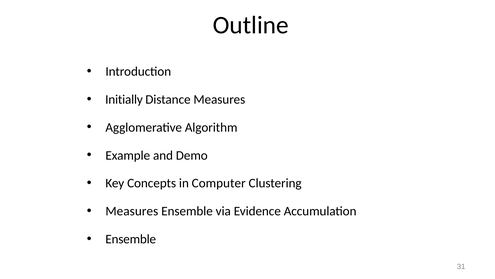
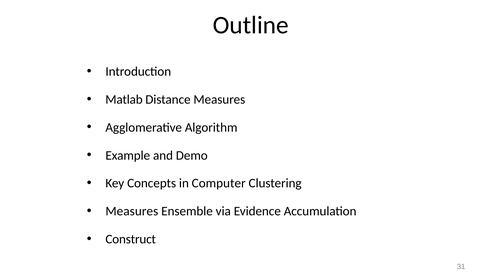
Initially: Initially -> Matlab
Ensemble at (131, 239): Ensemble -> Construct
